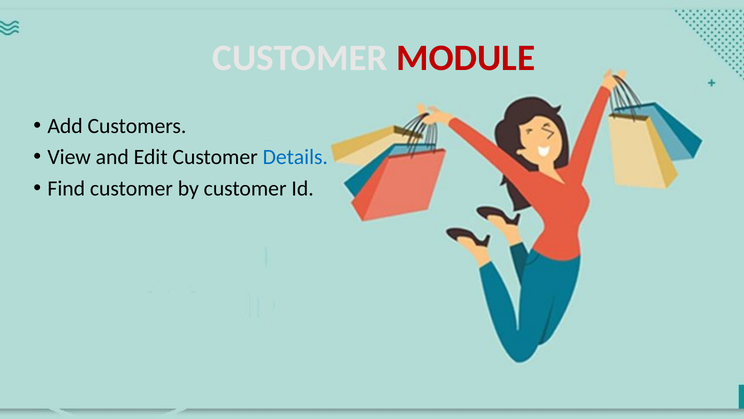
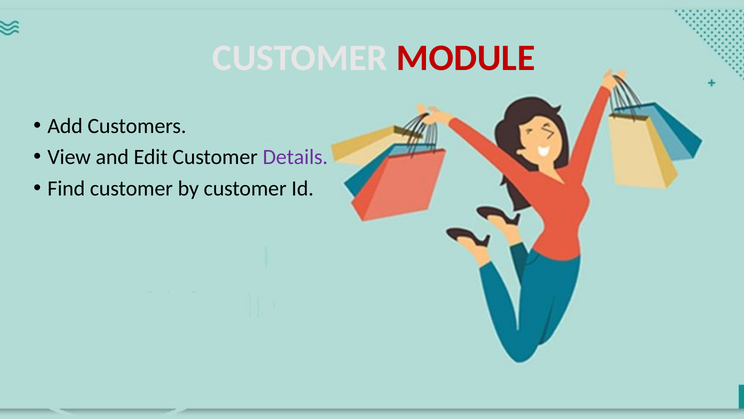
Details colour: blue -> purple
